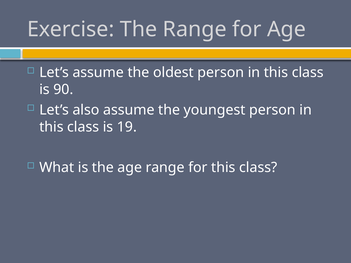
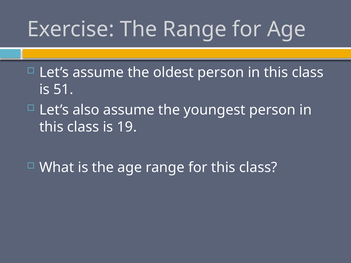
90: 90 -> 51
